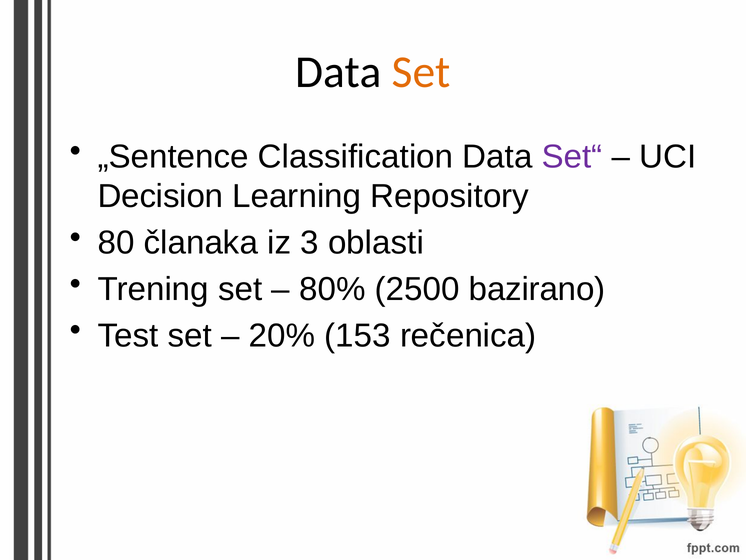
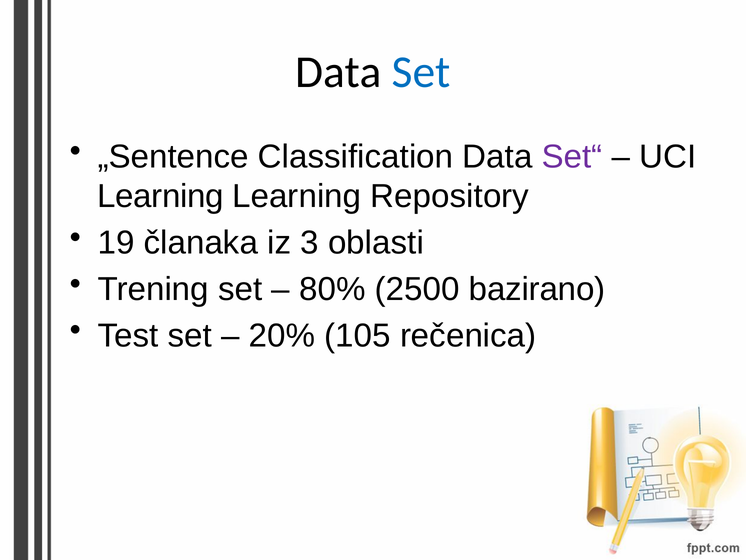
Set at (421, 72) colour: orange -> blue
Decision at (160, 196): Decision -> Learning
80: 80 -> 19
153: 153 -> 105
